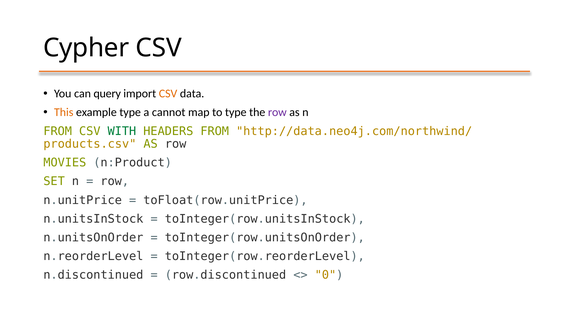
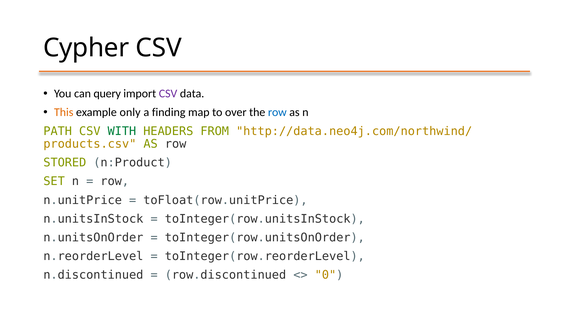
CSV at (168, 94) colour: orange -> purple
example type: type -> only
cannot: cannot -> finding
to type: type -> over
row at (277, 112) colour: purple -> blue
FROM at (58, 131): FROM -> PATH
MOVIES: MOVIES -> STORED
